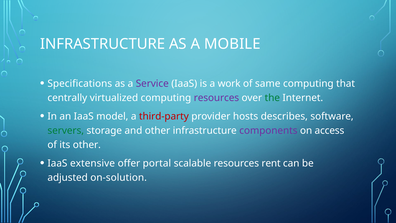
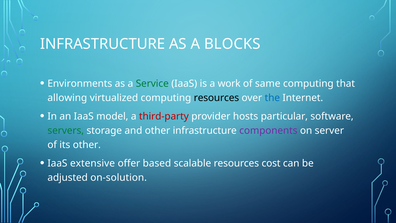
MOBILE: MOBILE -> BLOCKS
Specifications: Specifications -> Environments
Service colour: purple -> green
centrally: centrally -> allowing
resources at (216, 98) colour: purple -> black
the colour: green -> blue
describes: describes -> particular
access: access -> server
portal: portal -> based
rent: rent -> cost
